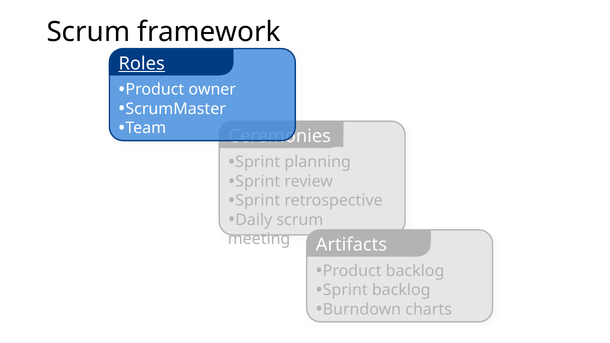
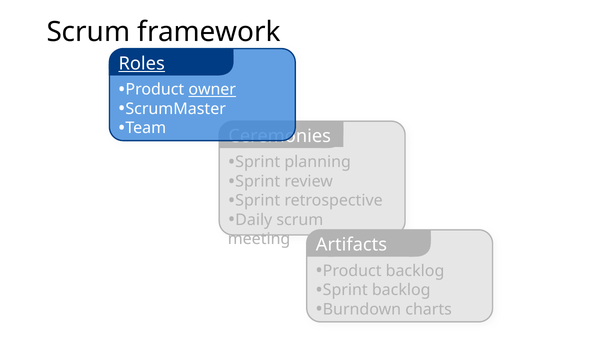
owner underline: none -> present
